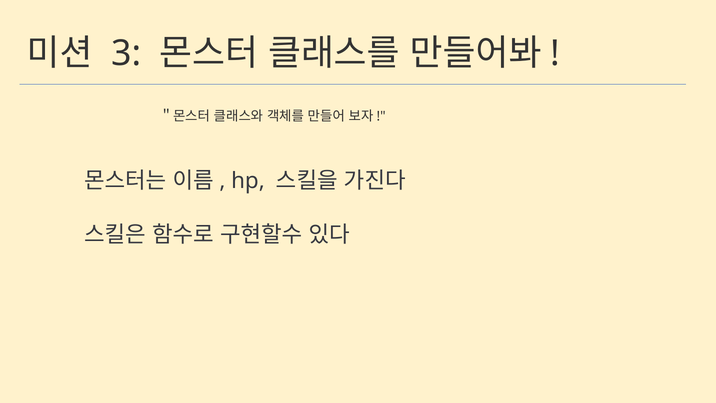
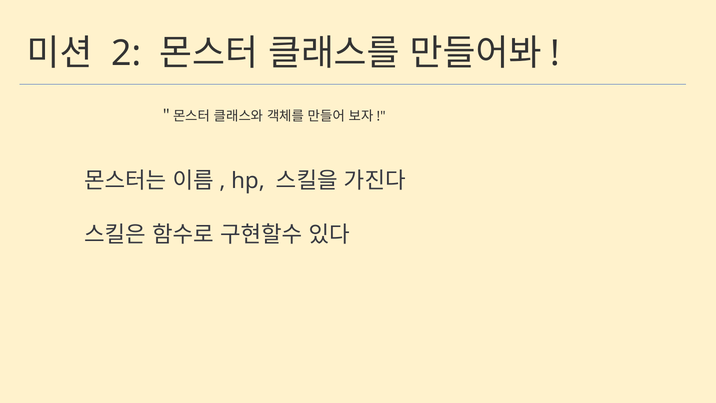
3: 3 -> 2
